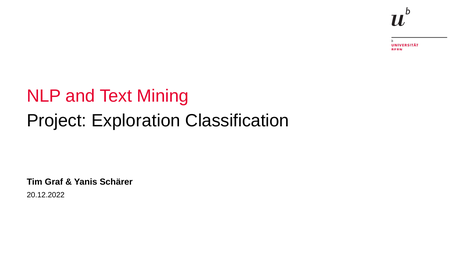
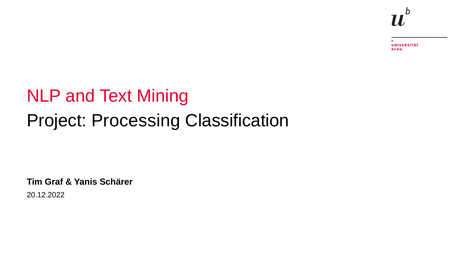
Exploration: Exploration -> Processing
